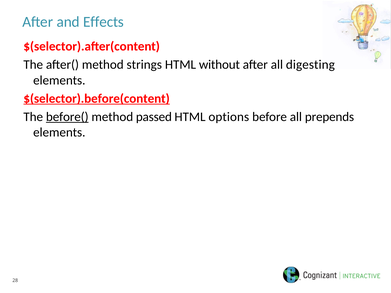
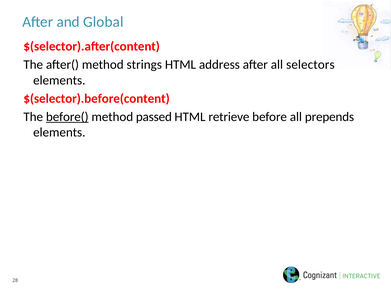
Effects: Effects -> Global
without: without -> address
digesting: digesting -> selectors
$(selector).before(content underline: present -> none
options: options -> retrieve
